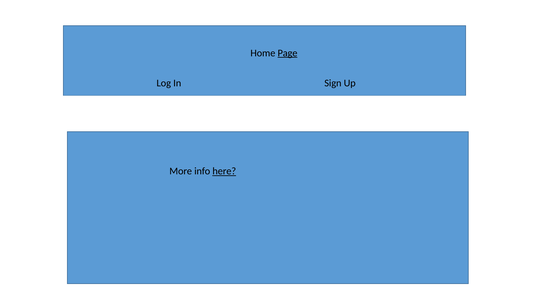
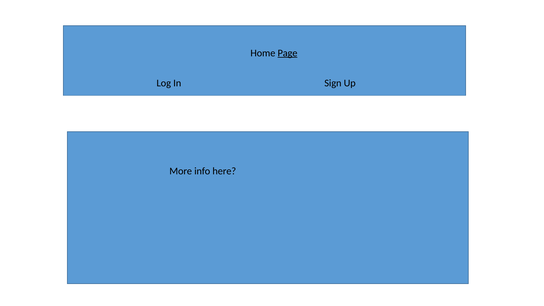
here underline: present -> none
